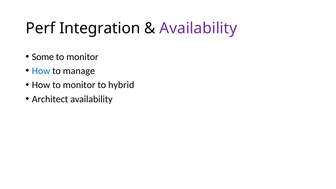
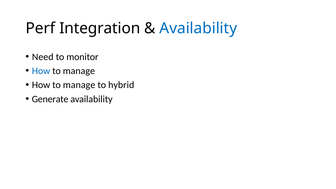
Availability at (198, 28) colour: purple -> blue
Some: Some -> Need
monitor at (79, 85): monitor -> manage
Architect: Architect -> Generate
